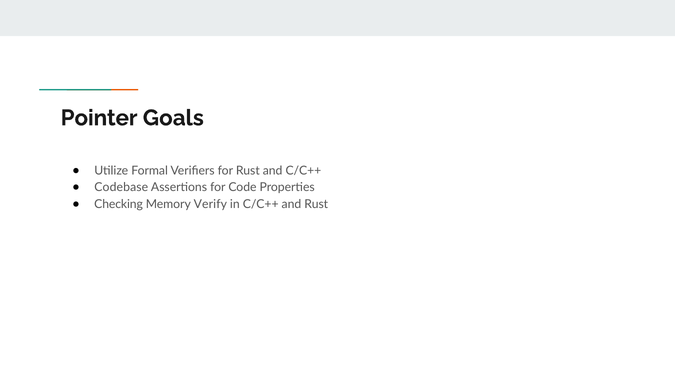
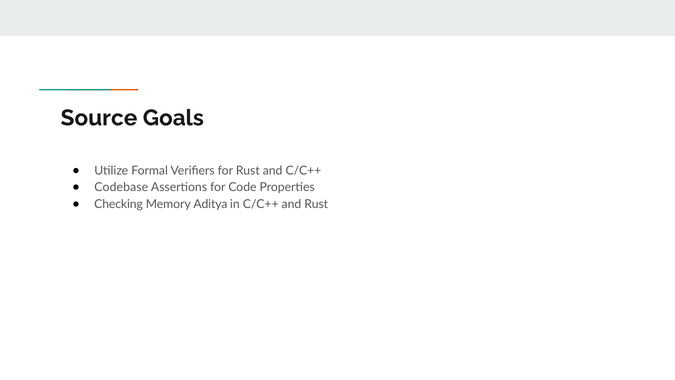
Pointer: Pointer -> Source
Verify: Verify -> Aditya
